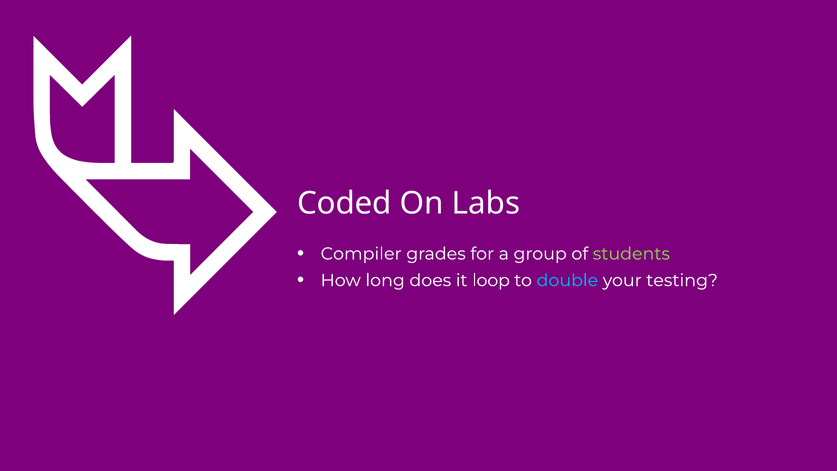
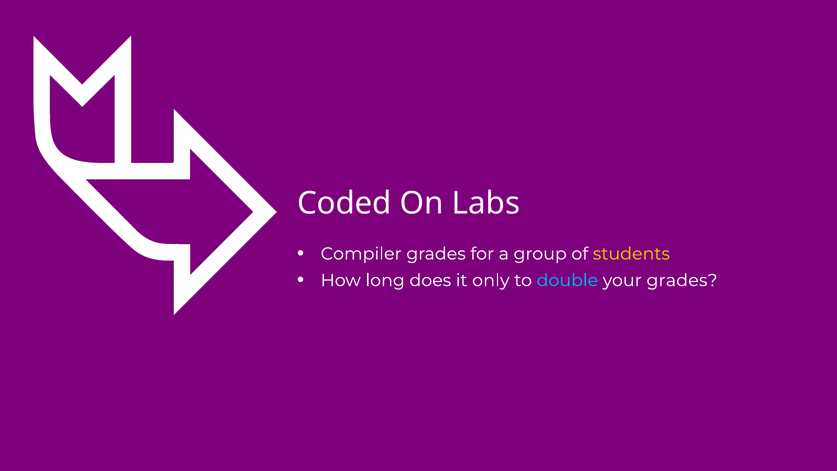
students colour: light green -> yellow
loop: loop -> only
your testing: testing -> grades
